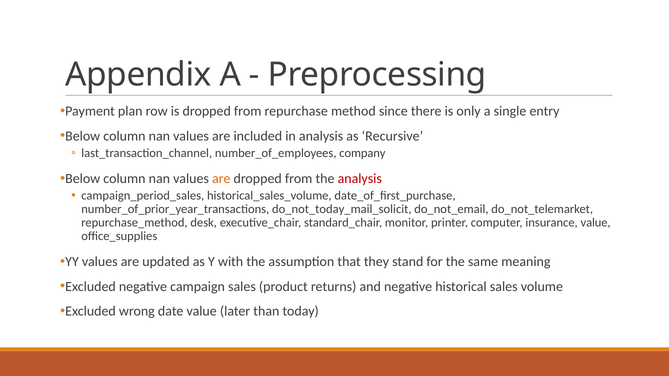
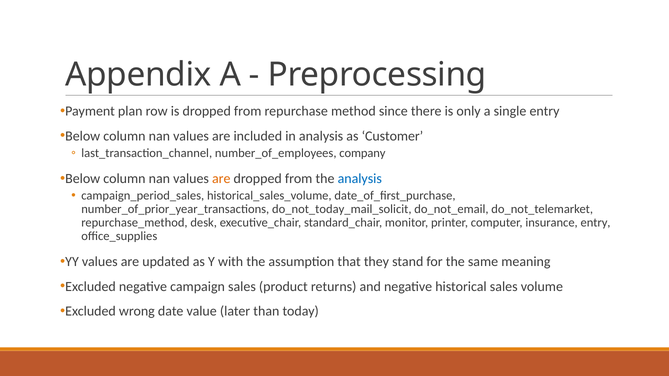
Recursive: Recursive -> Customer
analysis at (360, 179) colour: red -> blue
insurance value: value -> entry
